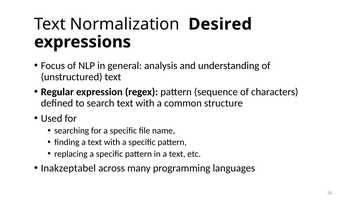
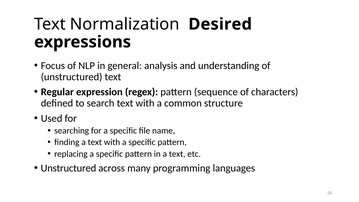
Inakzeptabel at (68, 168): Inakzeptabel -> Unstructured
